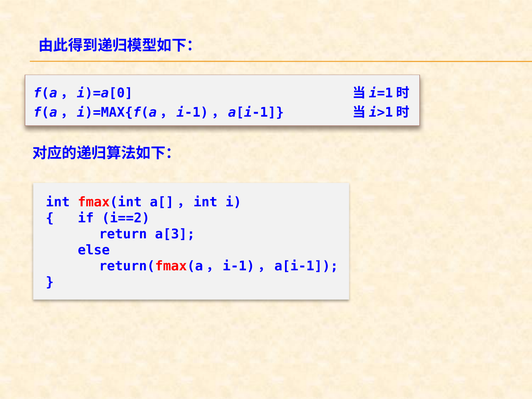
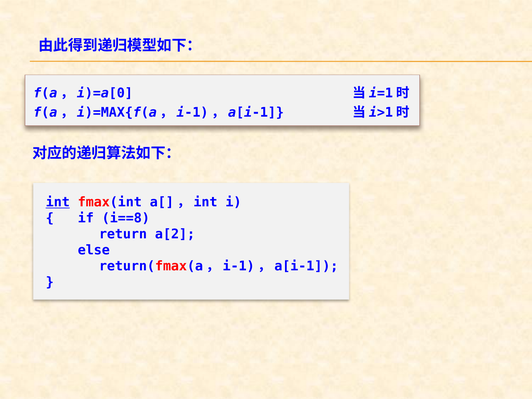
int underline: none -> present
i==2: i==2 -> i==8
a[3: a[3 -> a[2
